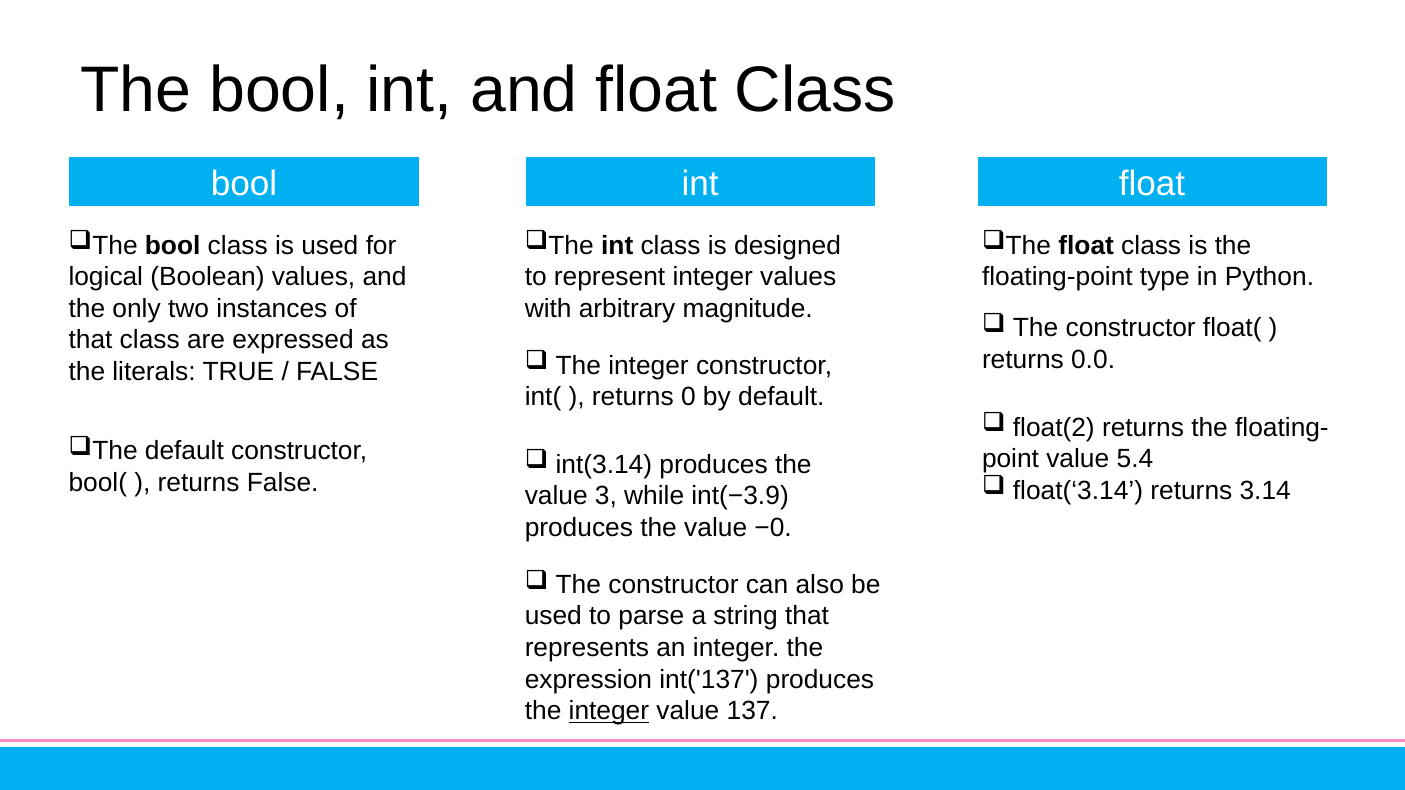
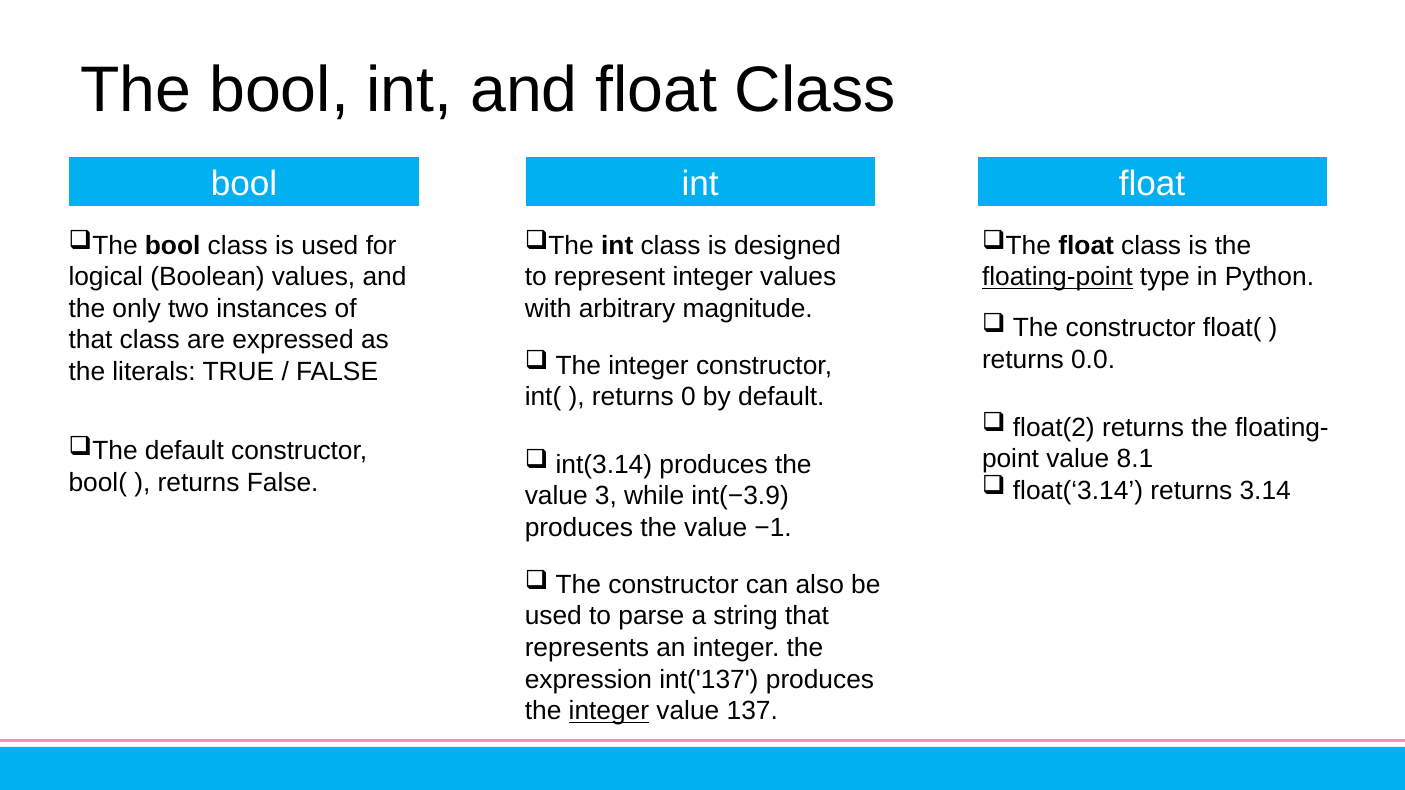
floating-point underline: none -> present
5.4: 5.4 -> 8.1
−0: −0 -> −1
